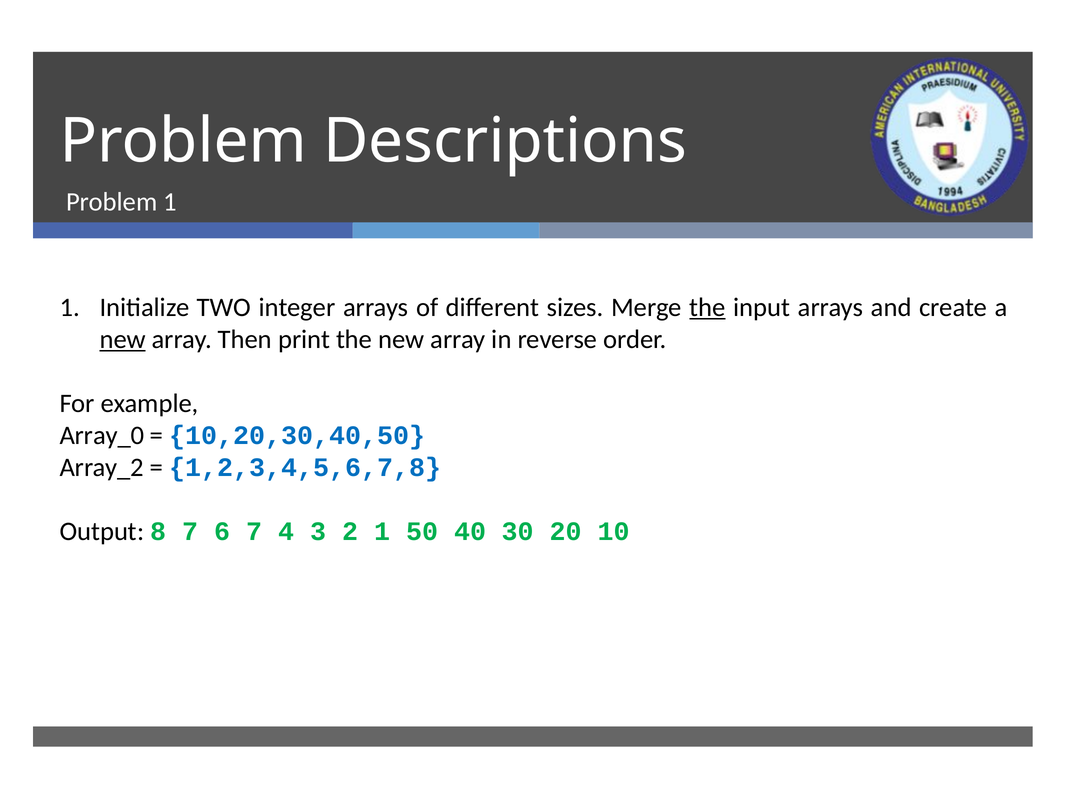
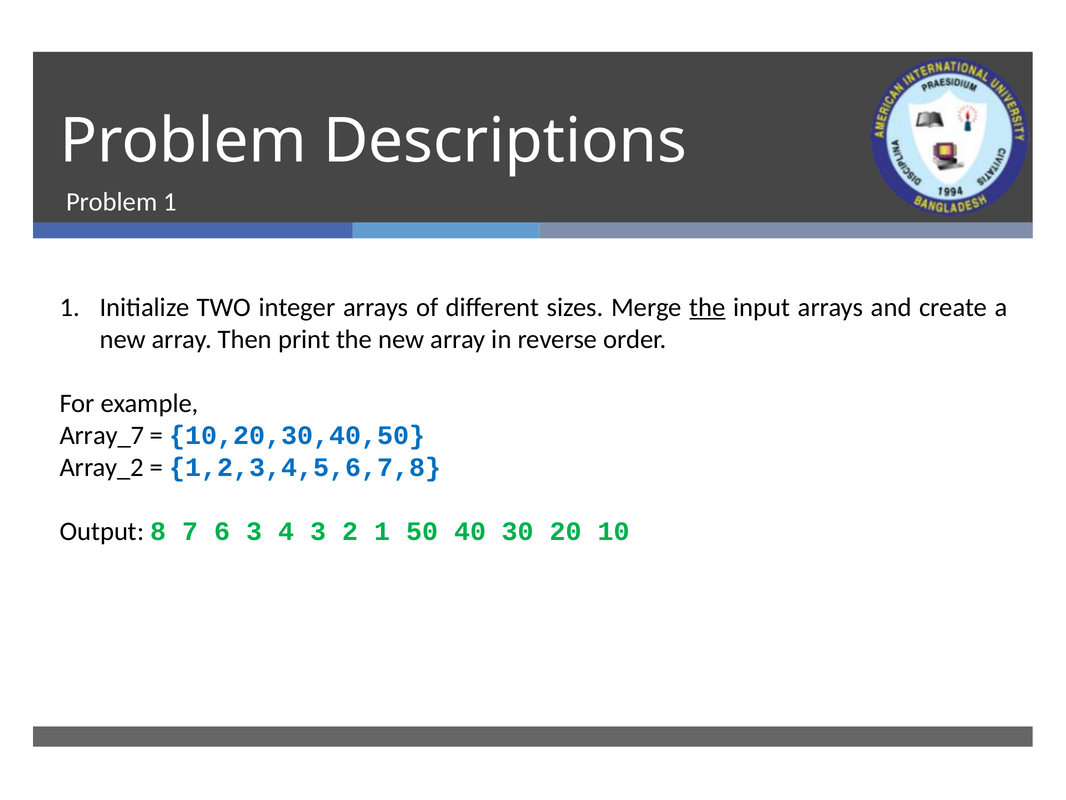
new at (123, 339) underline: present -> none
Array_0: Array_0 -> Array_7
6 7: 7 -> 3
